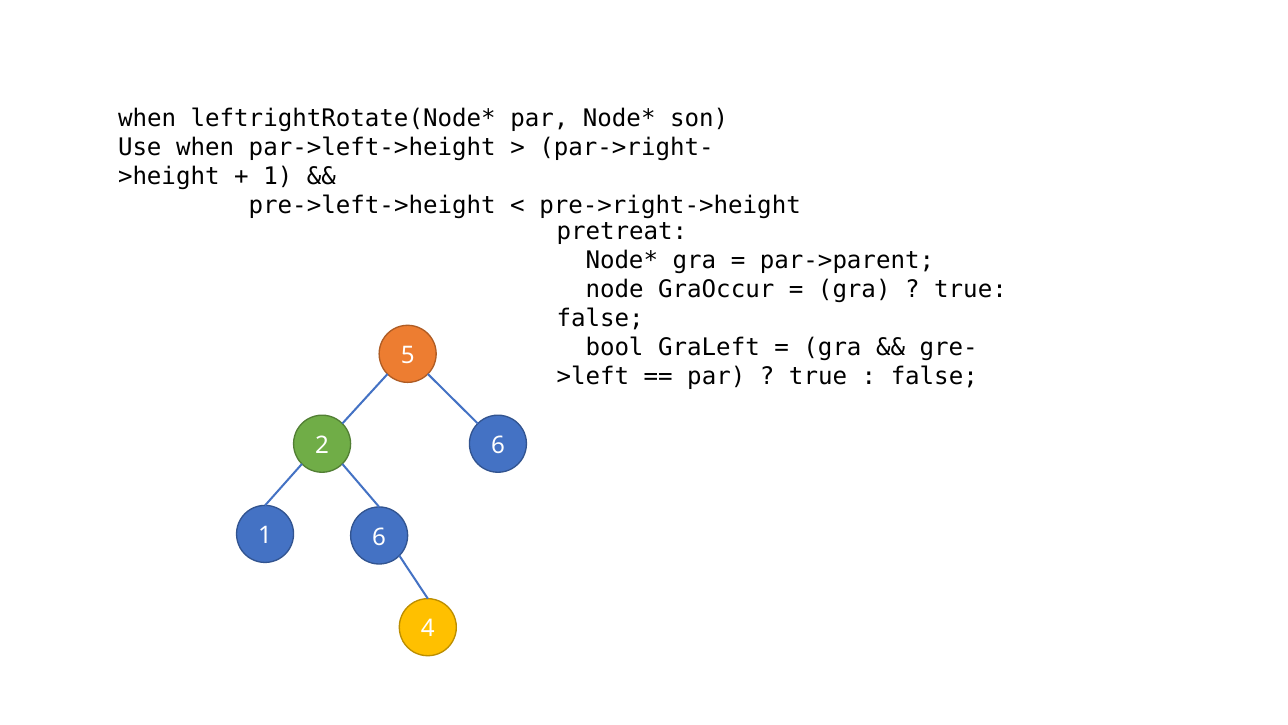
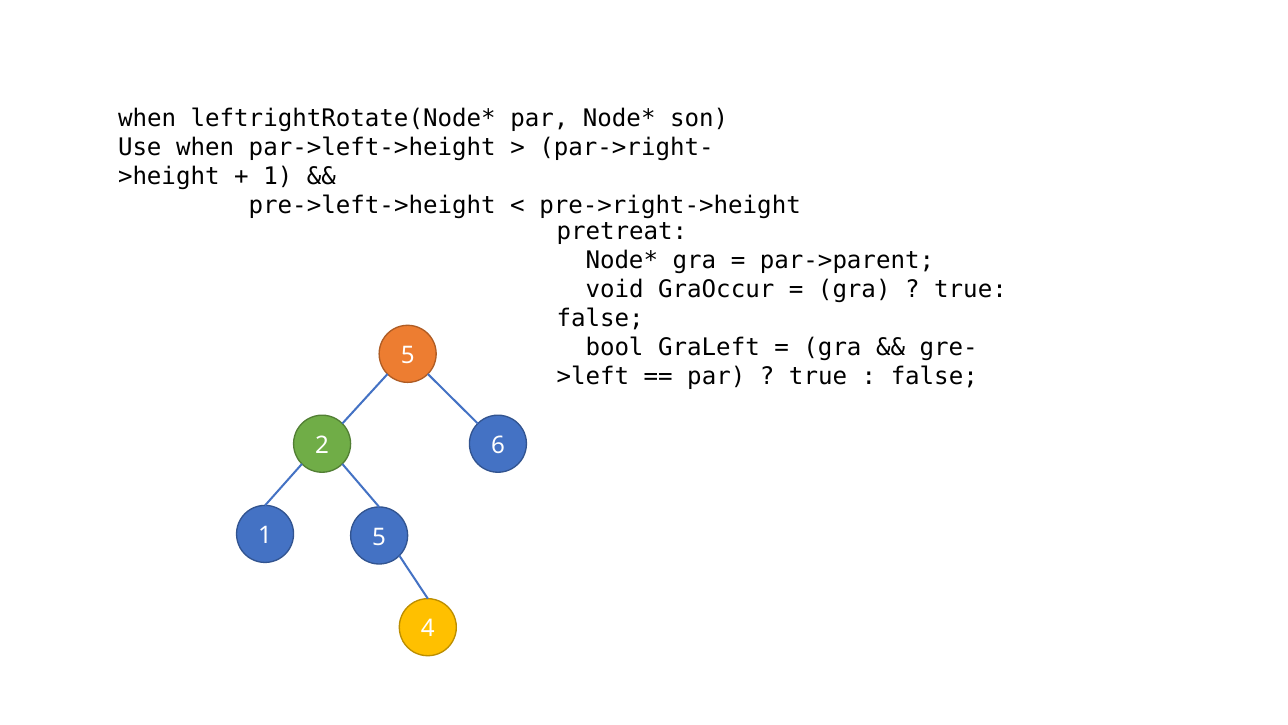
node: node -> void
1 6: 6 -> 5
